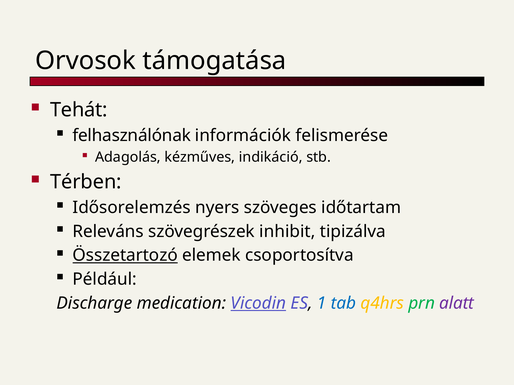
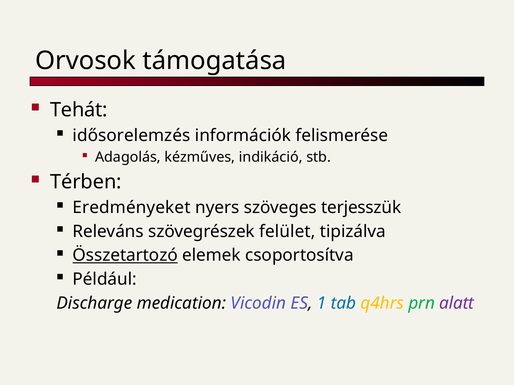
felhasználónak: felhasználónak -> idősorelemzés
Idősorelemzés: Idősorelemzés -> Eredményeket
időtartam: időtartam -> terjesszük
inhibit: inhibit -> felület
Vicodin underline: present -> none
